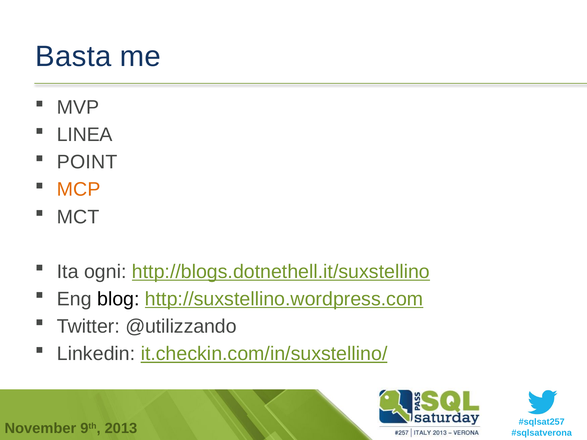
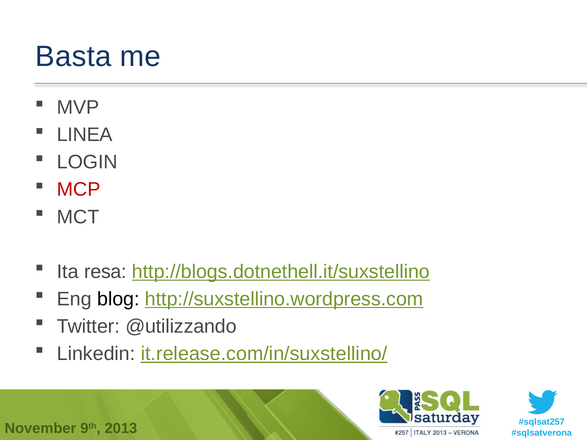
POINT: POINT -> LOGIN
MCP colour: orange -> red
ogni: ogni -> resa
it.checkin.com/in/suxstellino/: it.checkin.com/in/suxstellino/ -> it.release.com/in/suxstellino/
